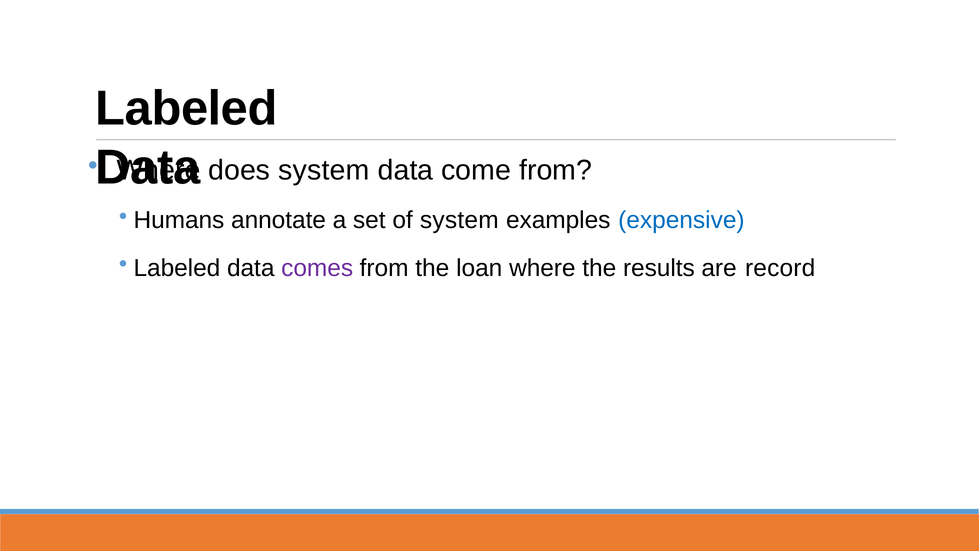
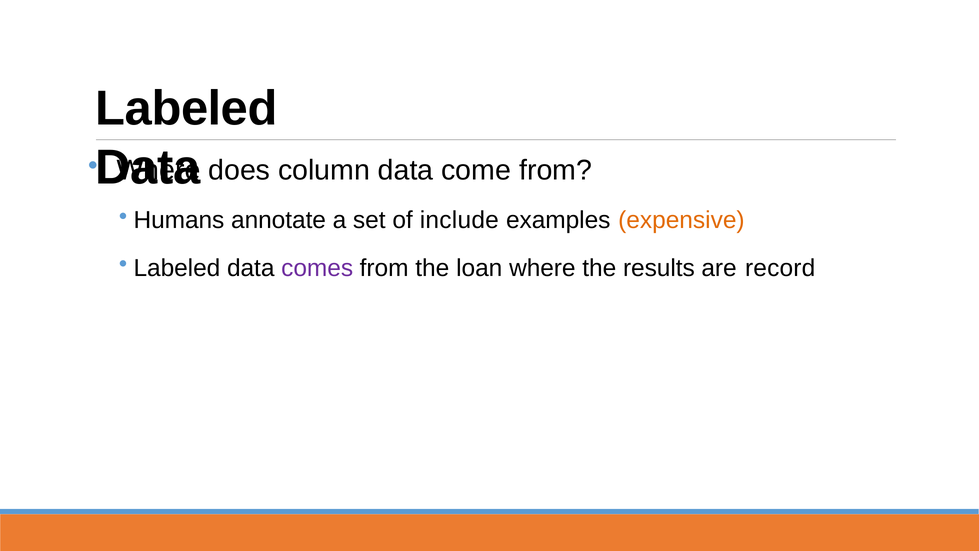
does system: system -> column
of system: system -> include
expensive colour: blue -> orange
